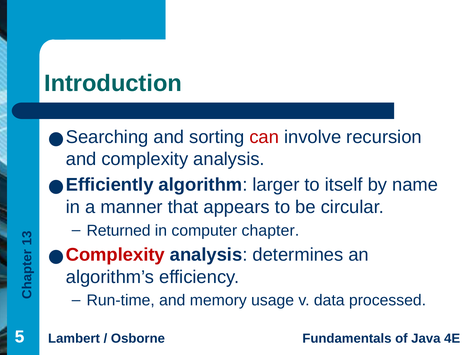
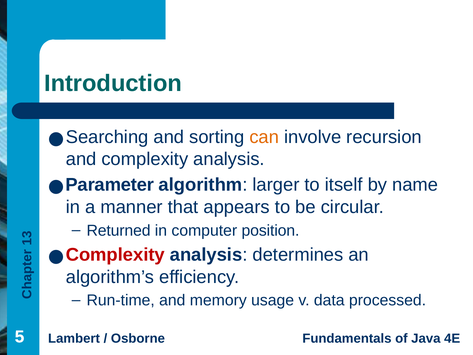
can colour: red -> orange
Efficiently: Efficiently -> Parameter
chapter: chapter -> position
